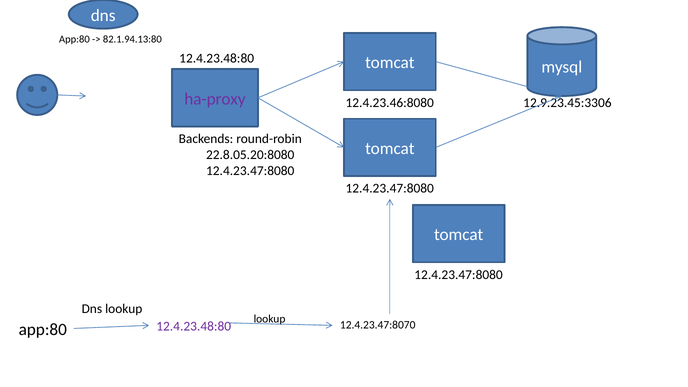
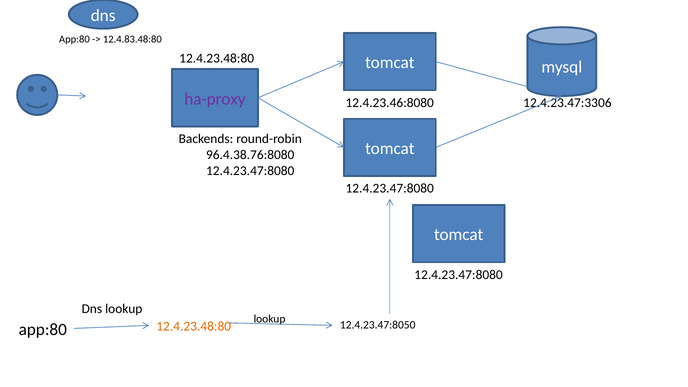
82.1.94.13:80: 82.1.94.13:80 -> 12.4.83.48:80
12.9.23.45:3306: 12.9.23.45:3306 -> 12.4.23.47:3306
22.8.05.20:8080: 22.8.05.20:8080 -> 96.4.38.76:8080
12.4.23.47:8070: 12.4.23.47:8070 -> 12.4.23.47:8050
12.4.23.48:80 at (194, 326) colour: purple -> orange
